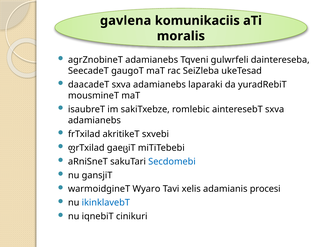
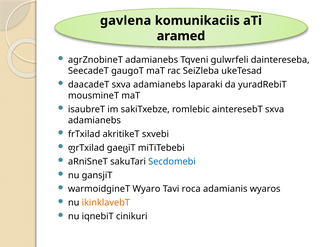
moralis: moralis -> aramed
xelis: xelis -> roca
procesi: procesi -> wyaros
ikinklavebT colour: blue -> orange
